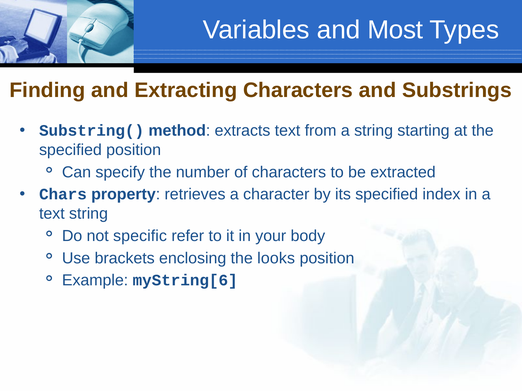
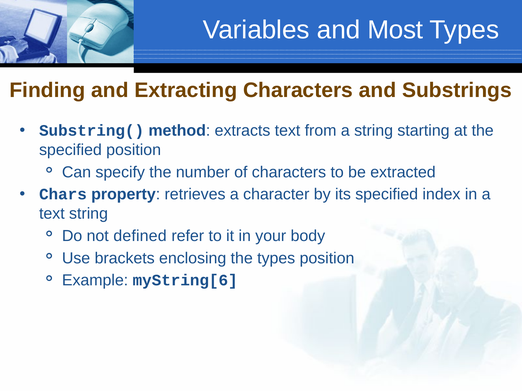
specific: specific -> defined
the looks: looks -> types
